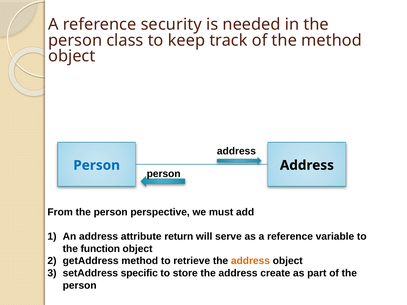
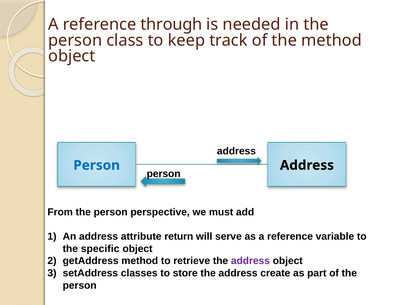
security: security -> through
function: function -> specific
address at (250, 261) colour: orange -> purple
specific: specific -> classes
